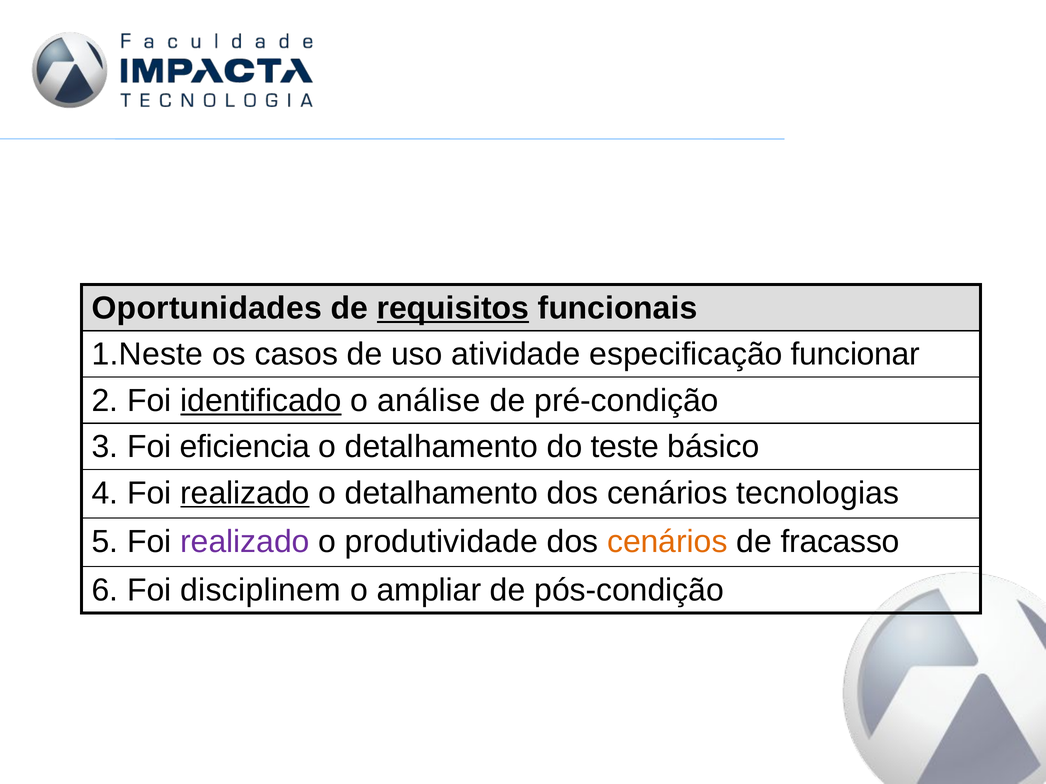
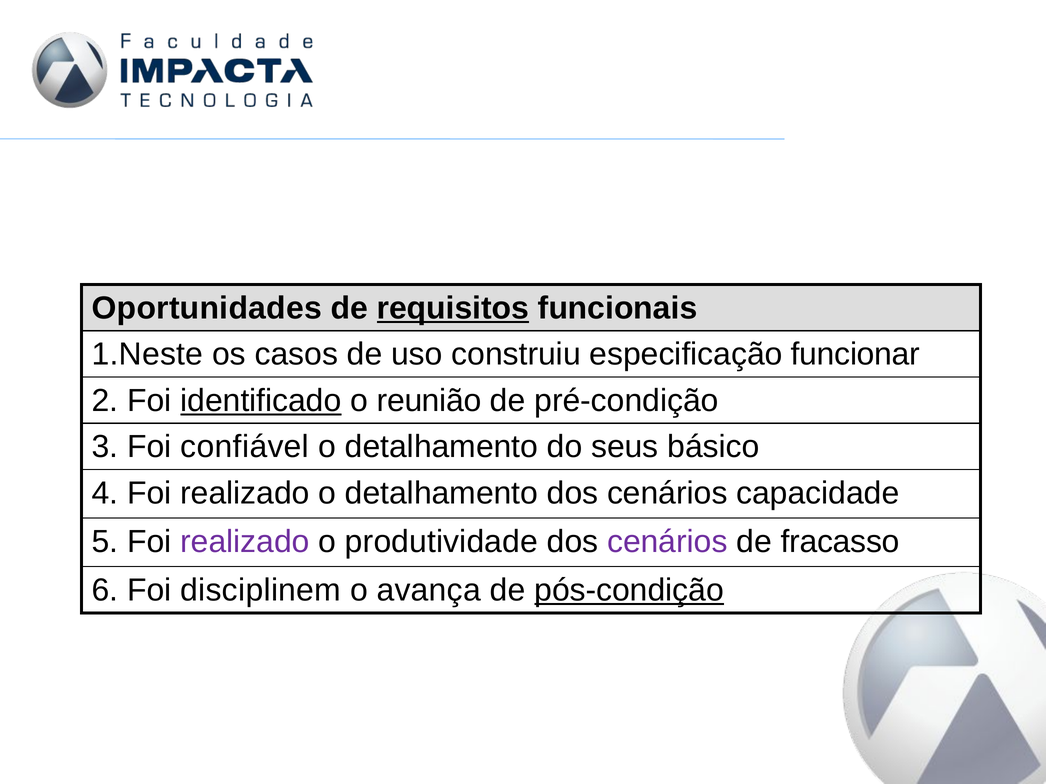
atividade: atividade -> construiu
análise: análise -> reunião
eficiencia: eficiencia -> confiável
teste: teste -> seus
realizado at (245, 493) underline: present -> none
tecnologias: tecnologias -> capacidade
cenários at (667, 542) colour: orange -> purple
ampliar: ampliar -> avança
pós-condição underline: none -> present
